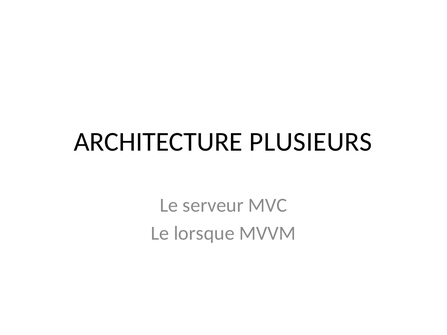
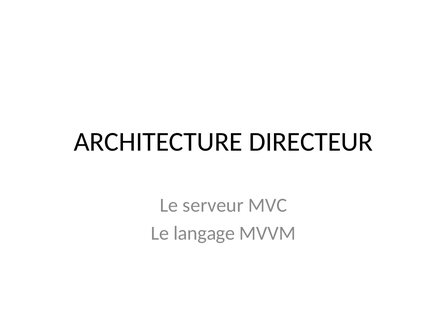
PLUSIEURS: PLUSIEURS -> DIRECTEUR
lorsque: lorsque -> langage
